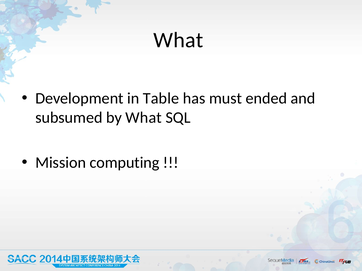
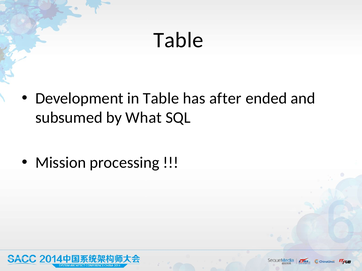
What at (178, 40): What -> Table
must: must -> after
computing: computing -> processing
